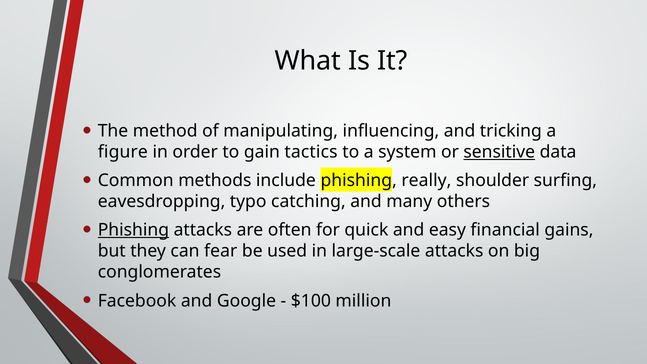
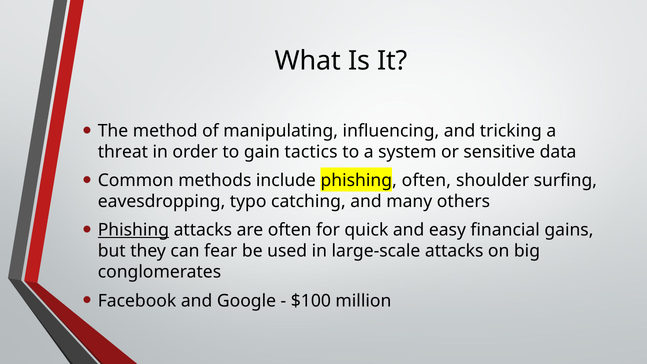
figure: figure -> threat
sensitive underline: present -> none
phishing really: really -> often
